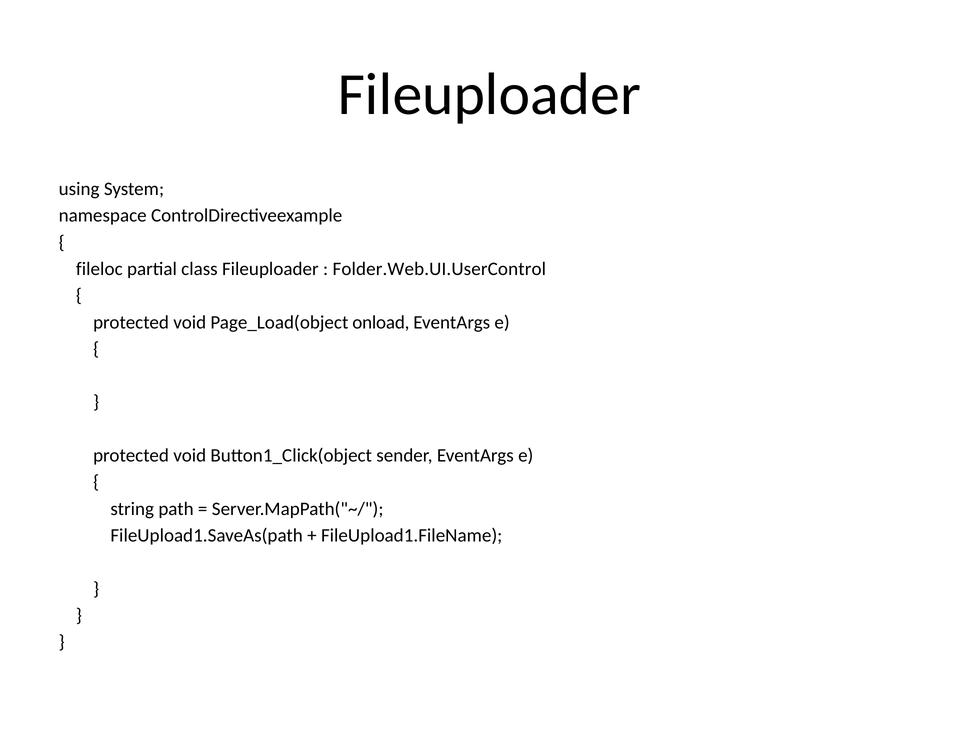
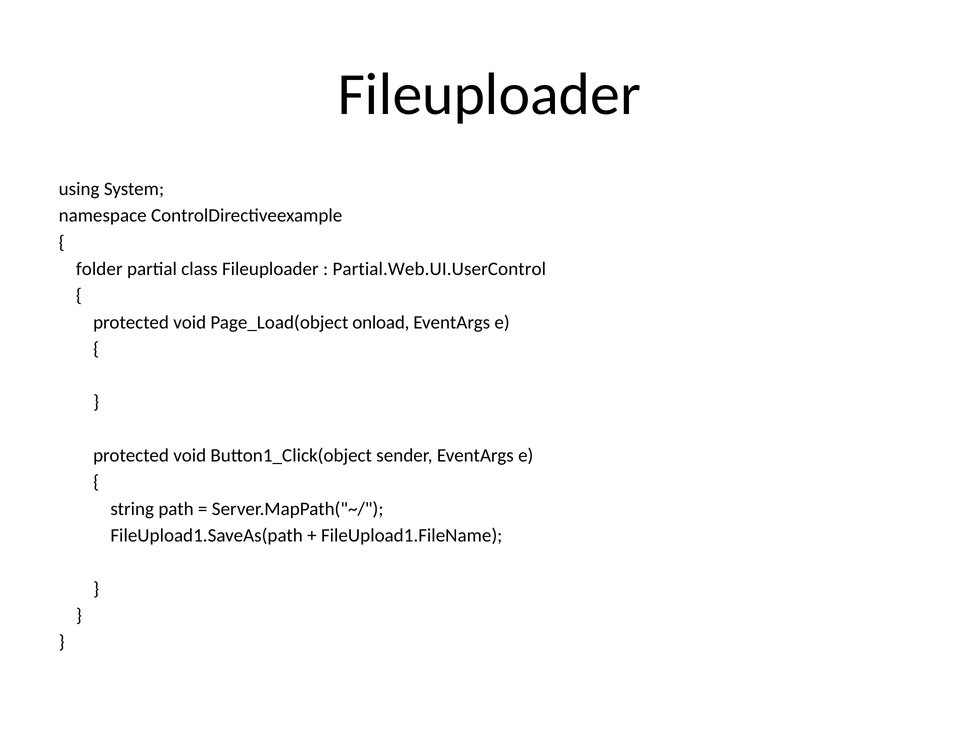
fileloc: fileloc -> folder
Folder.Web.UI.UserControl: Folder.Web.UI.UserControl -> Partial.Web.UI.UserControl
